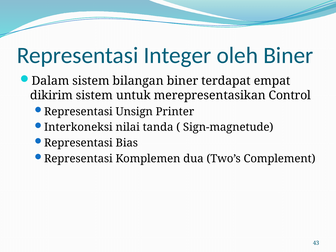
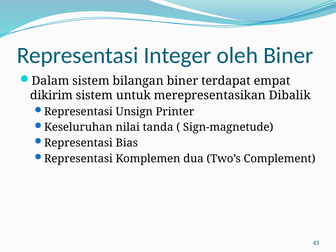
Control: Control -> Dibalik
Interkoneksi: Interkoneksi -> Keseluruhan
